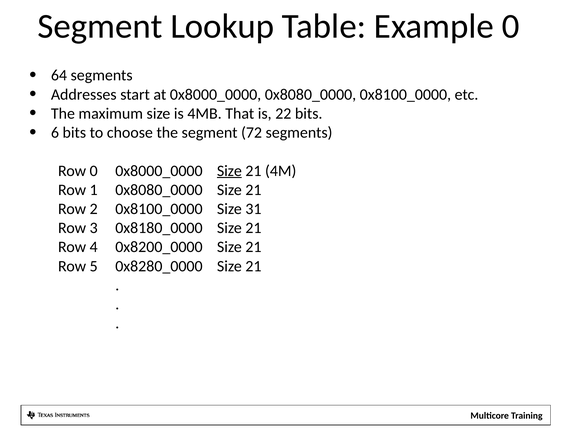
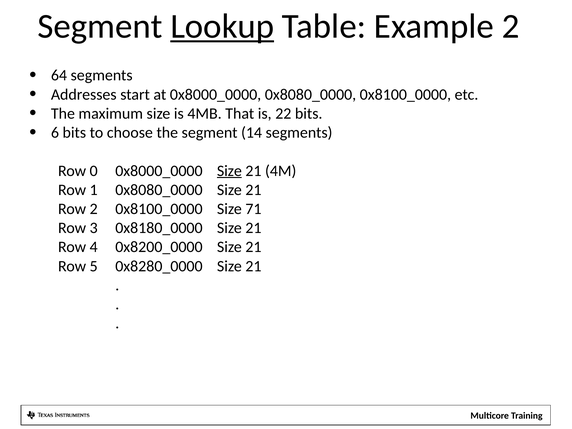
Lookup underline: none -> present
Example 0: 0 -> 2
72: 72 -> 14
31: 31 -> 71
